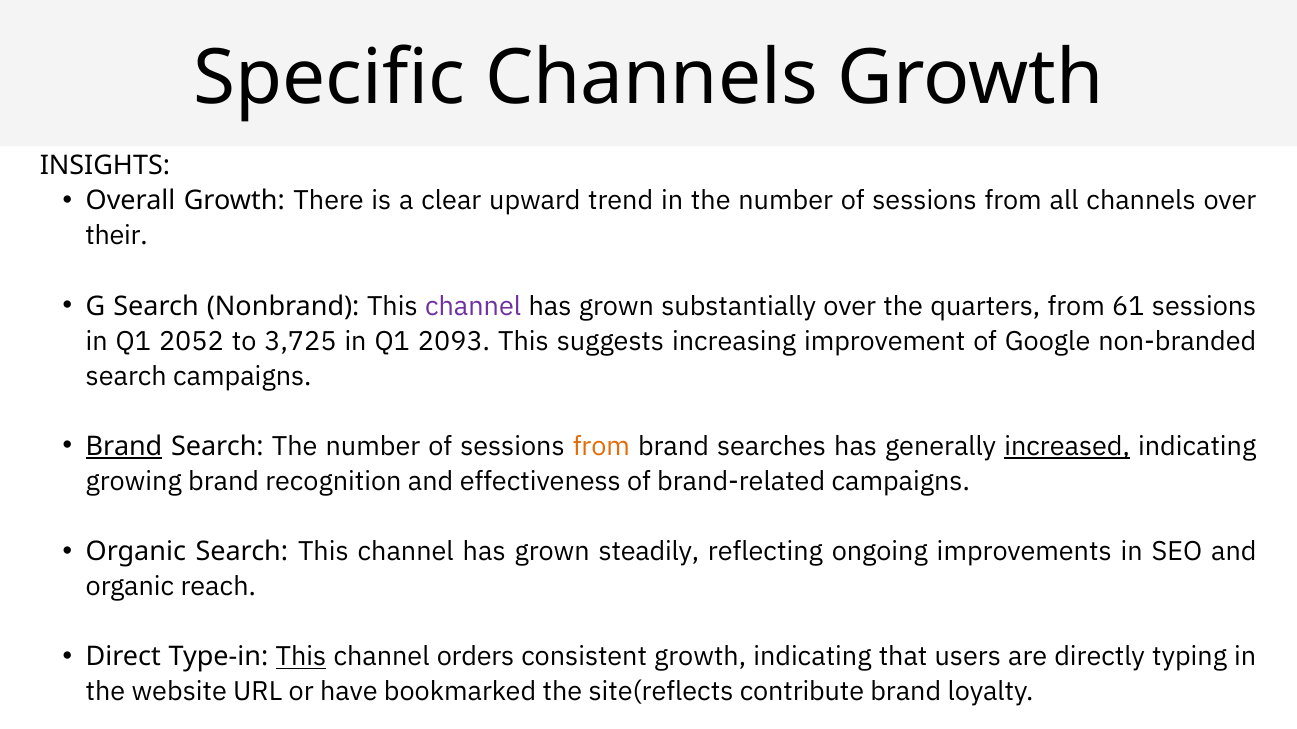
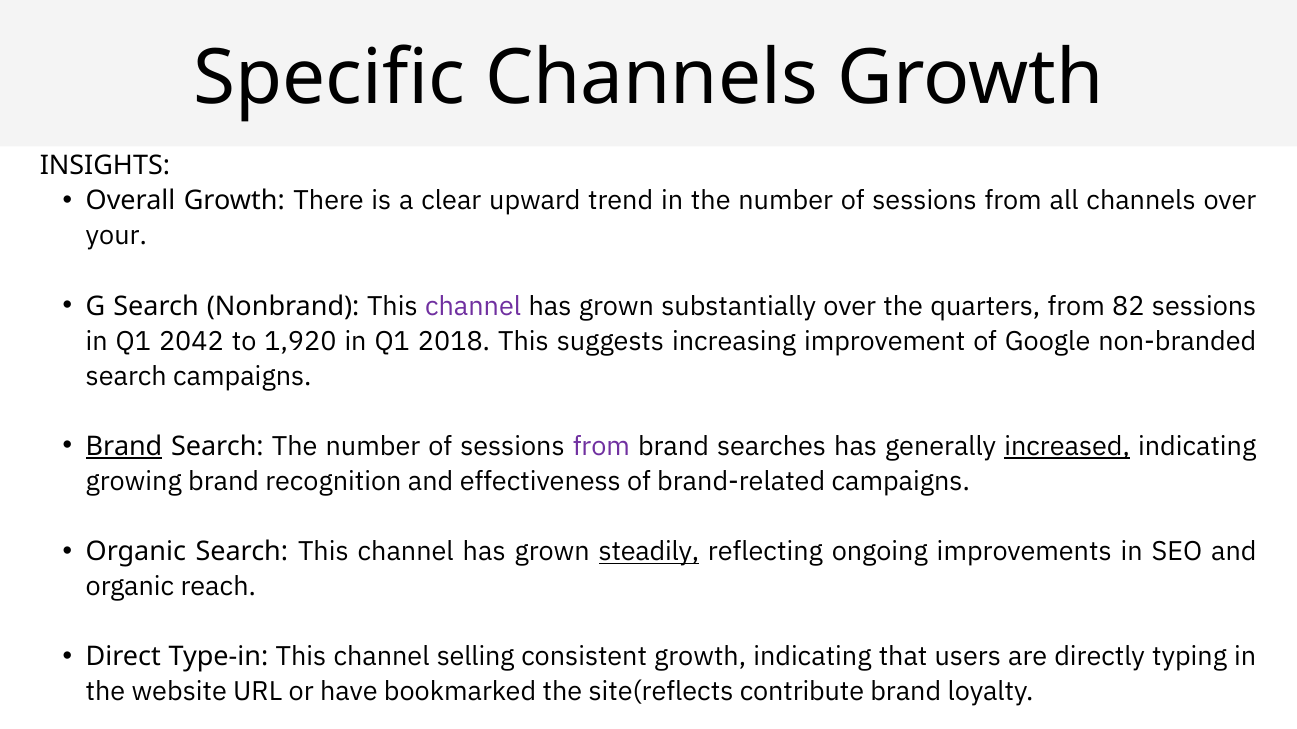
their: their -> your
61: 61 -> 82
2052: 2052 -> 2042
3,725: 3,725 -> 1,920
2093: 2093 -> 2018
from at (601, 447) colour: orange -> purple
steadily underline: none -> present
This at (301, 657) underline: present -> none
orders: orders -> selling
